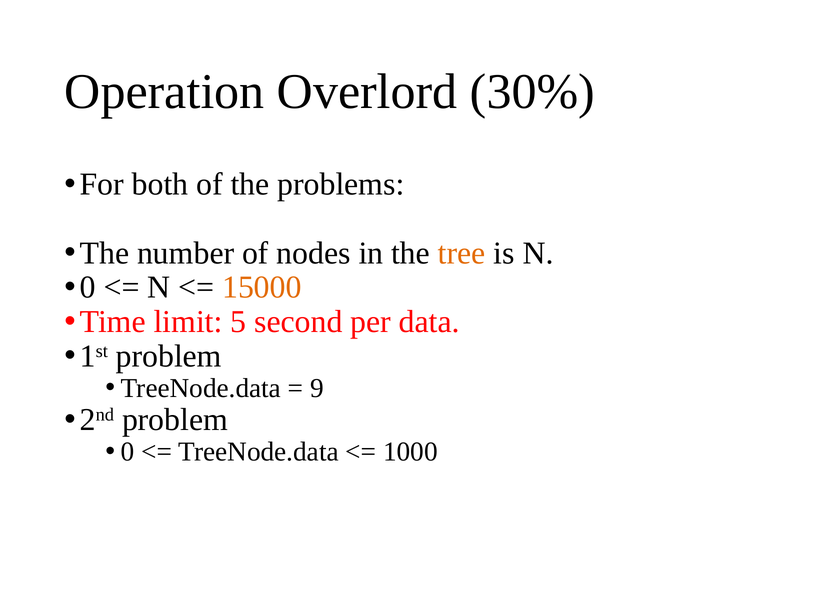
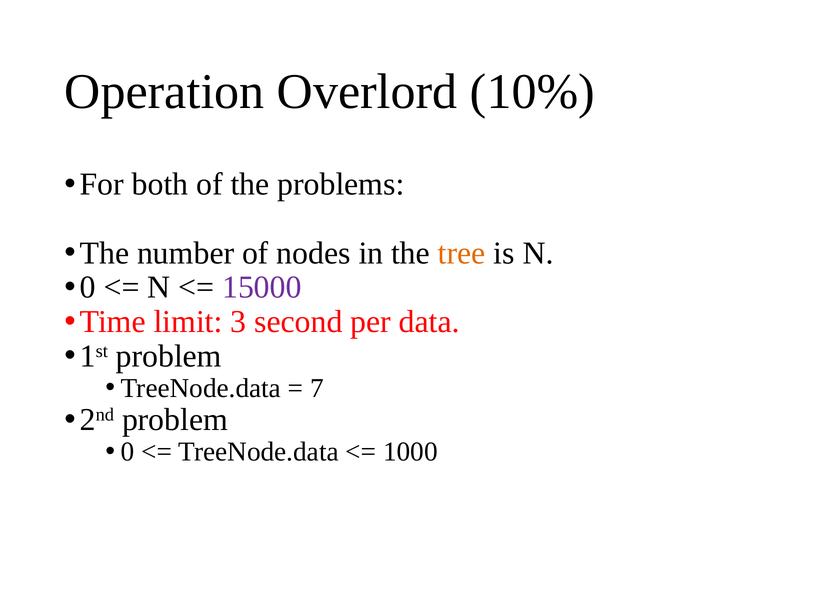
30%: 30% -> 10%
15000 colour: orange -> purple
5: 5 -> 3
9: 9 -> 7
